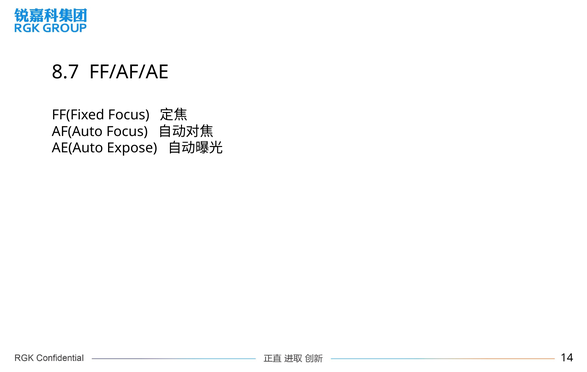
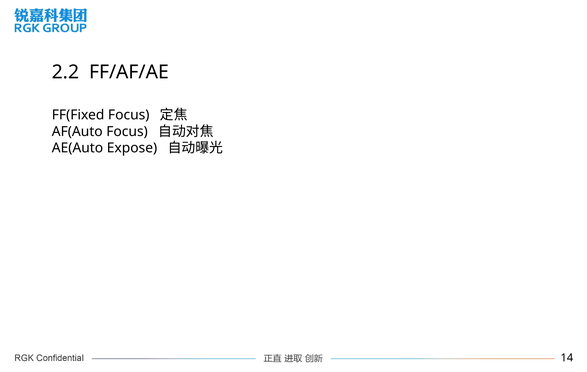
8.7: 8.7 -> 2.2
